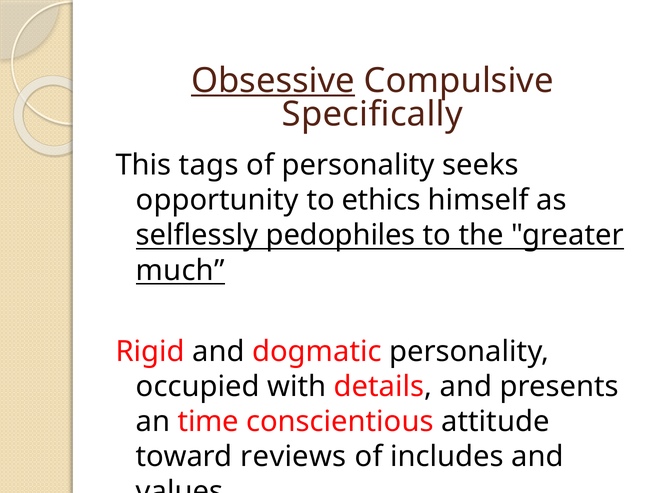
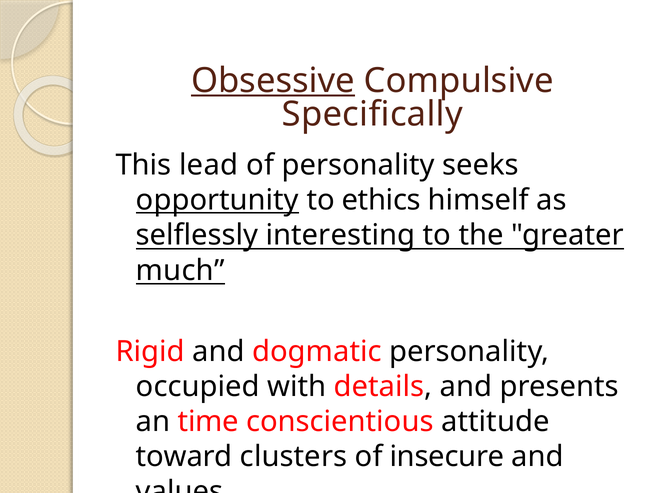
tags: tags -> lead
opportunity underline: none -> present
pedophiles: pedophiles -> interesting
reviews: reviews -> clusters
includes: includes -> insecure
